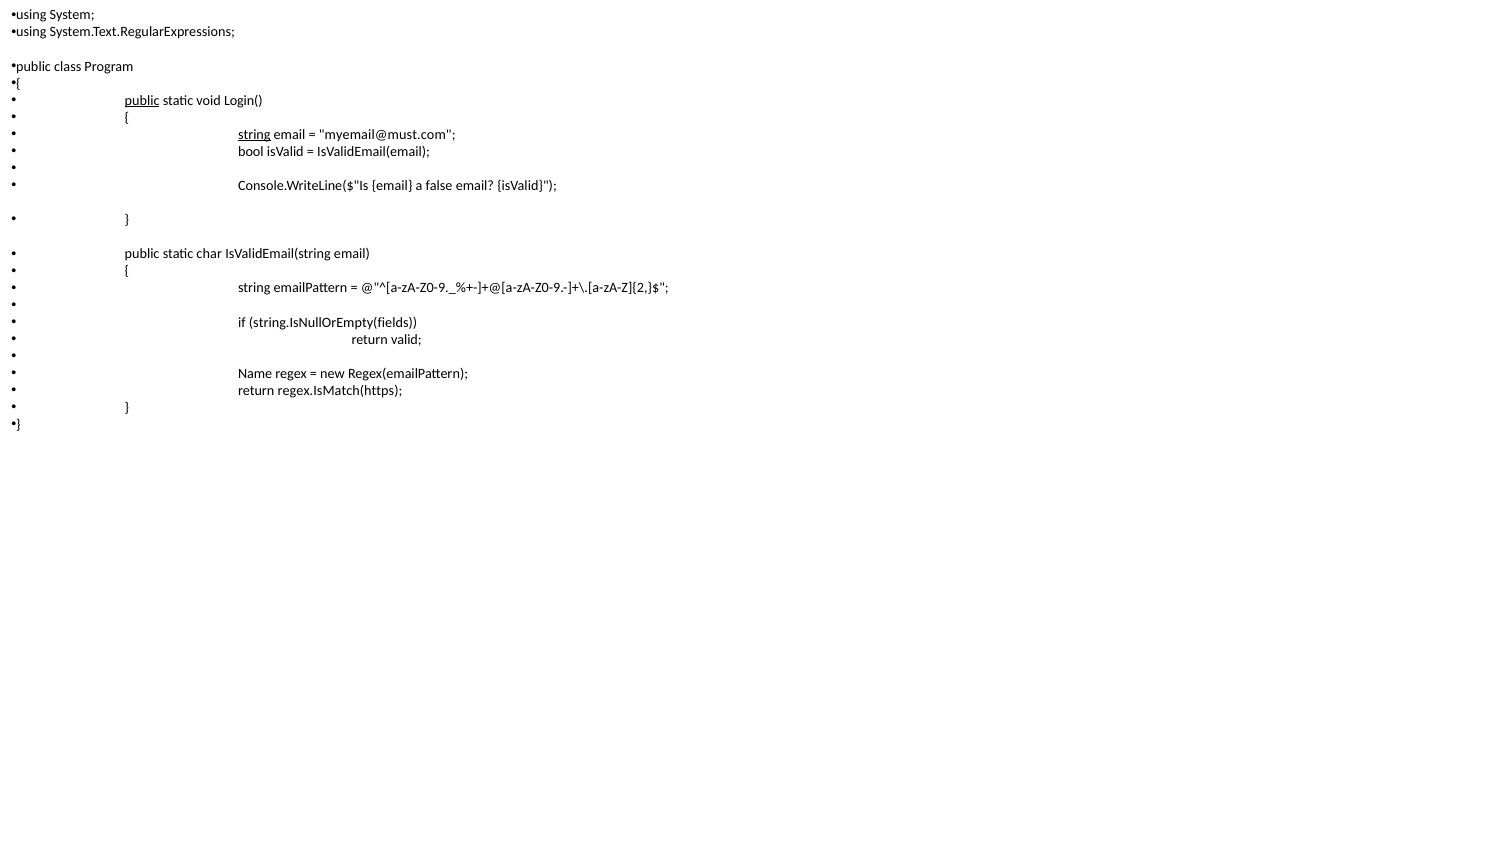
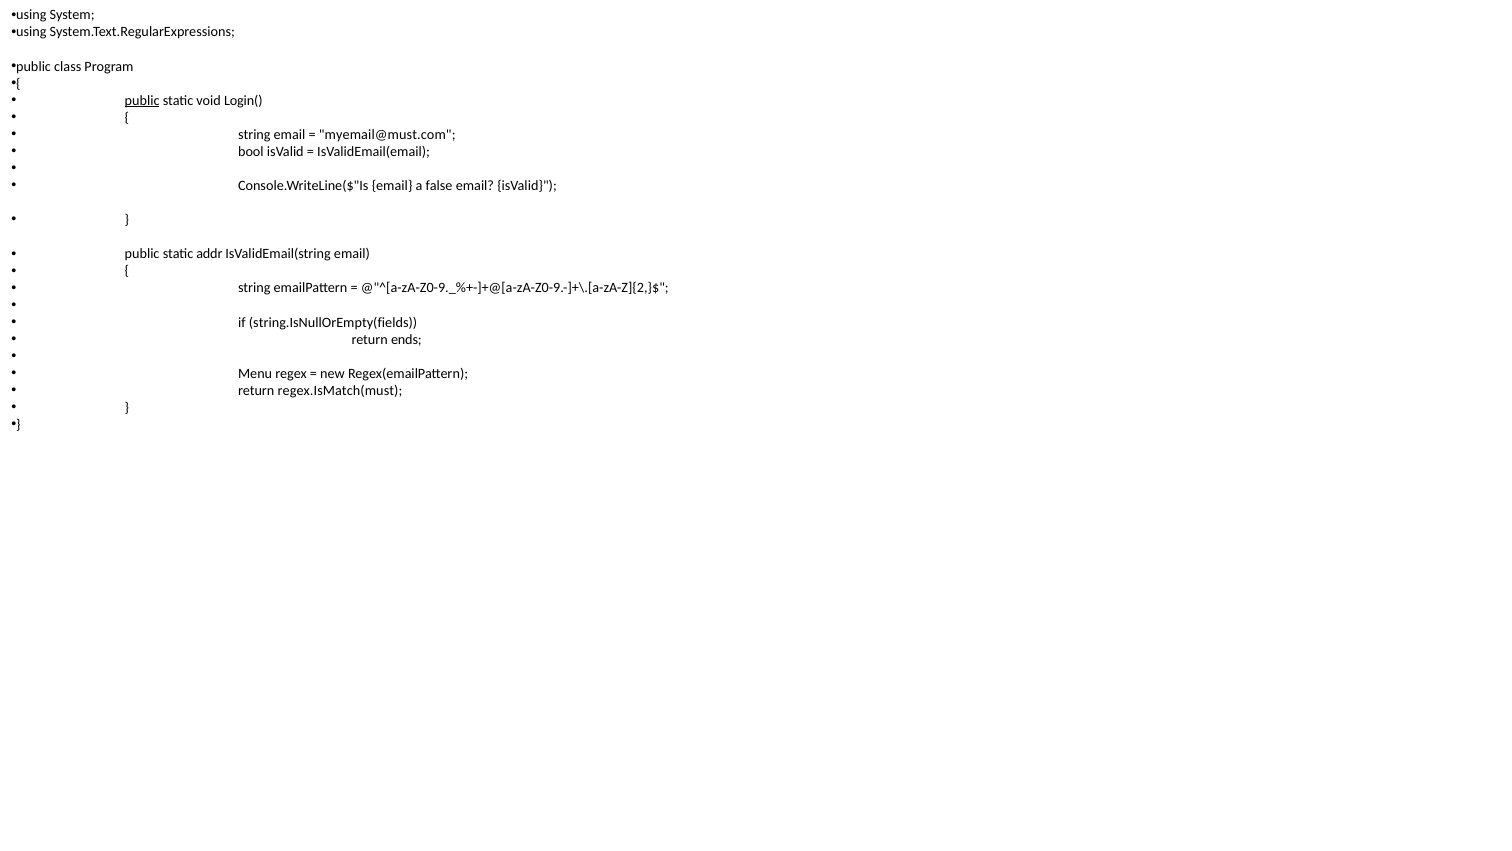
string at (254, 135) underline: present -> none
char: char -> addr
valid: valid -> ends
Name: Name -> Menu
regex.IsMatch(https: regex.IsMatch(https -> regex.IsMatch(must
